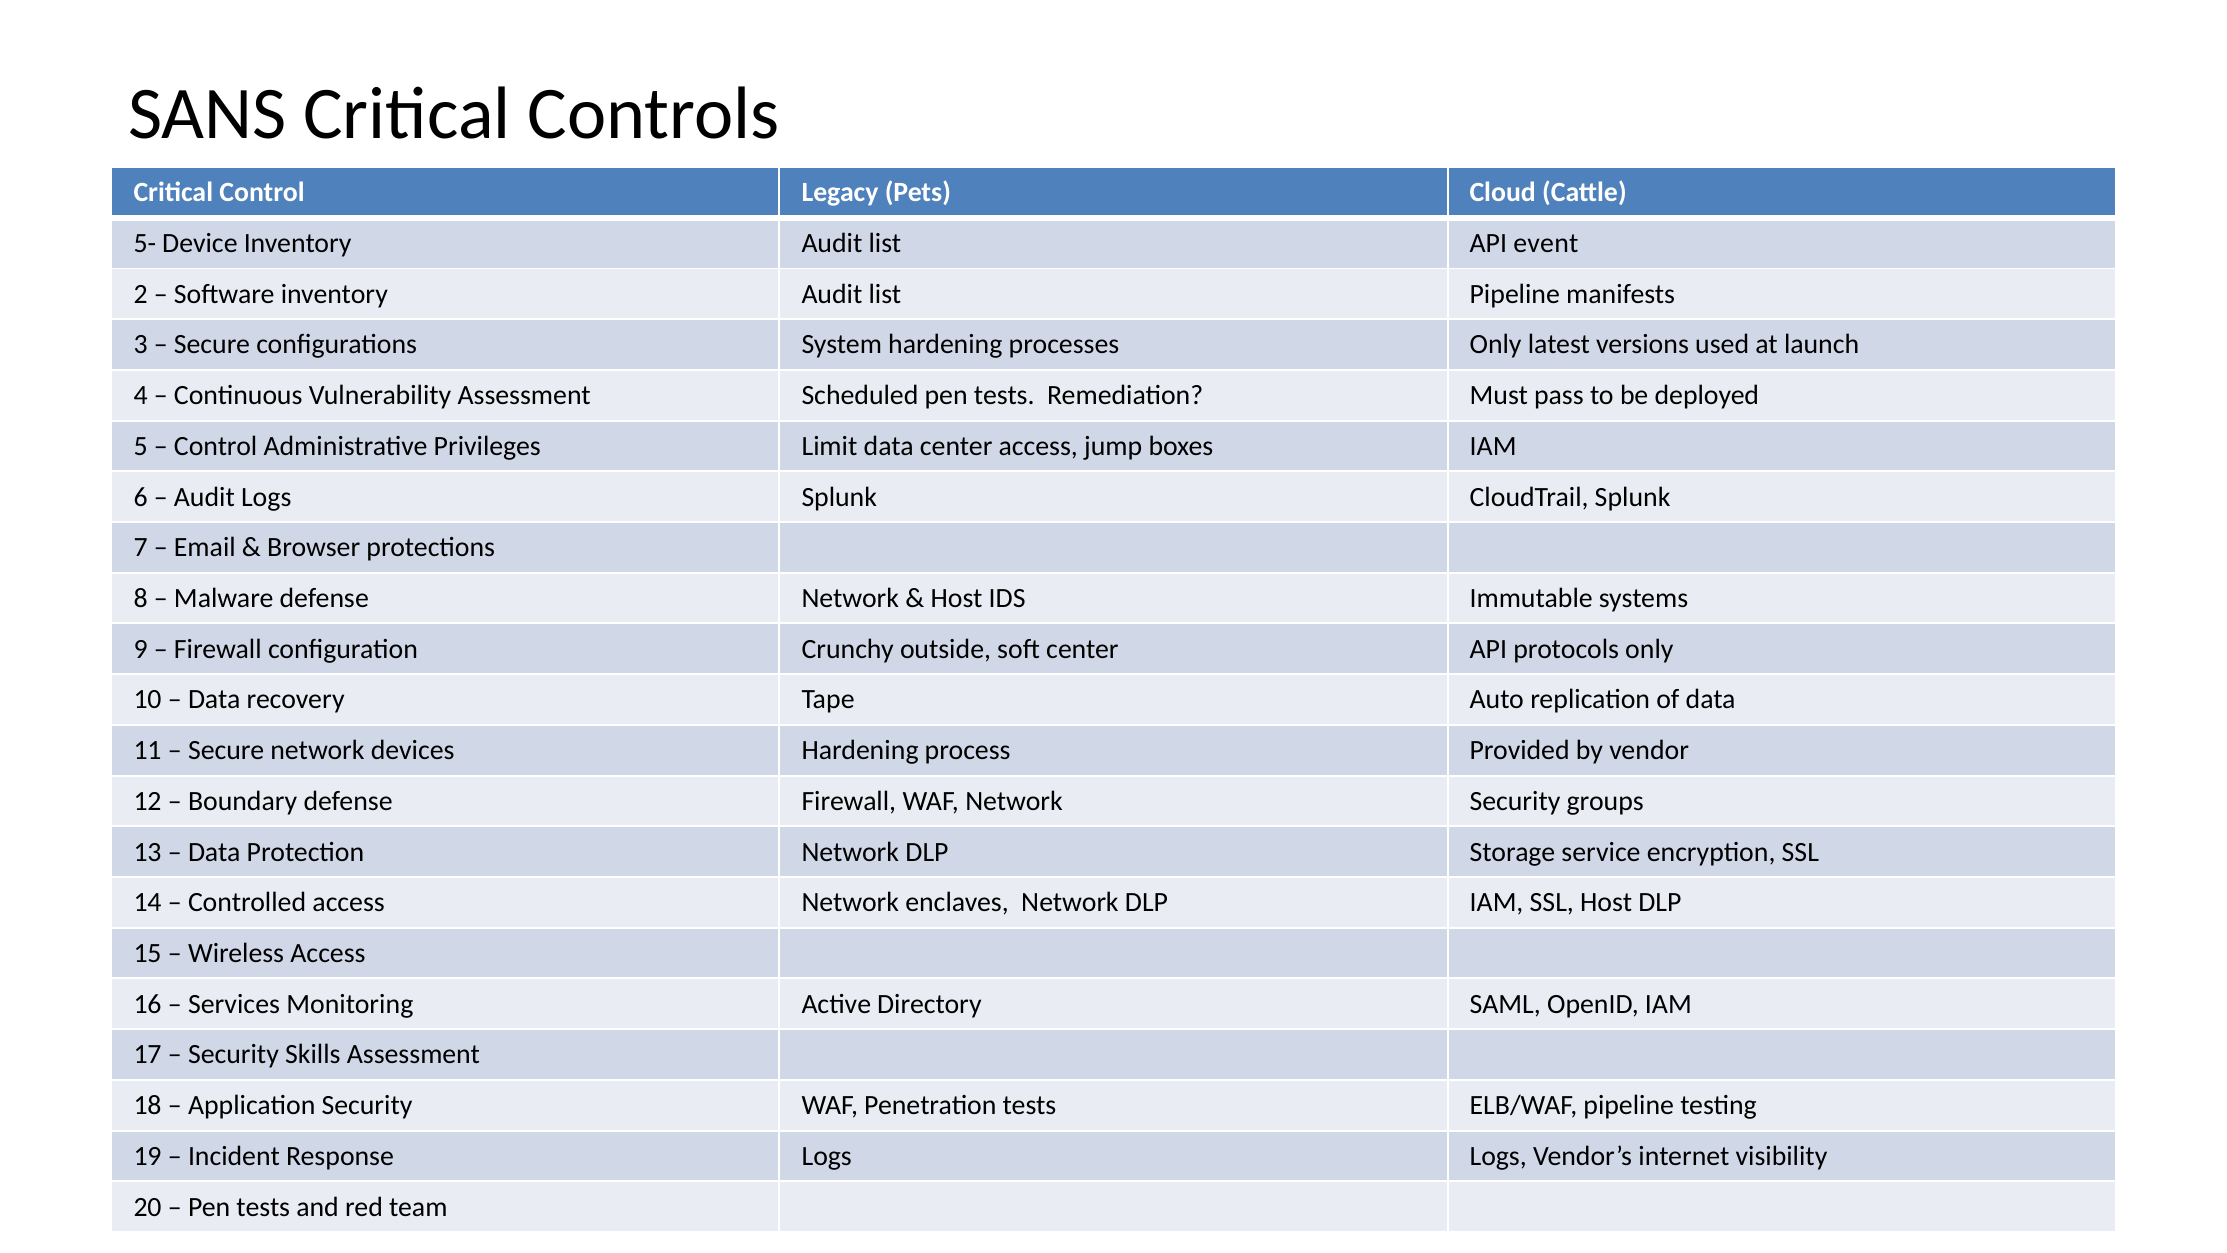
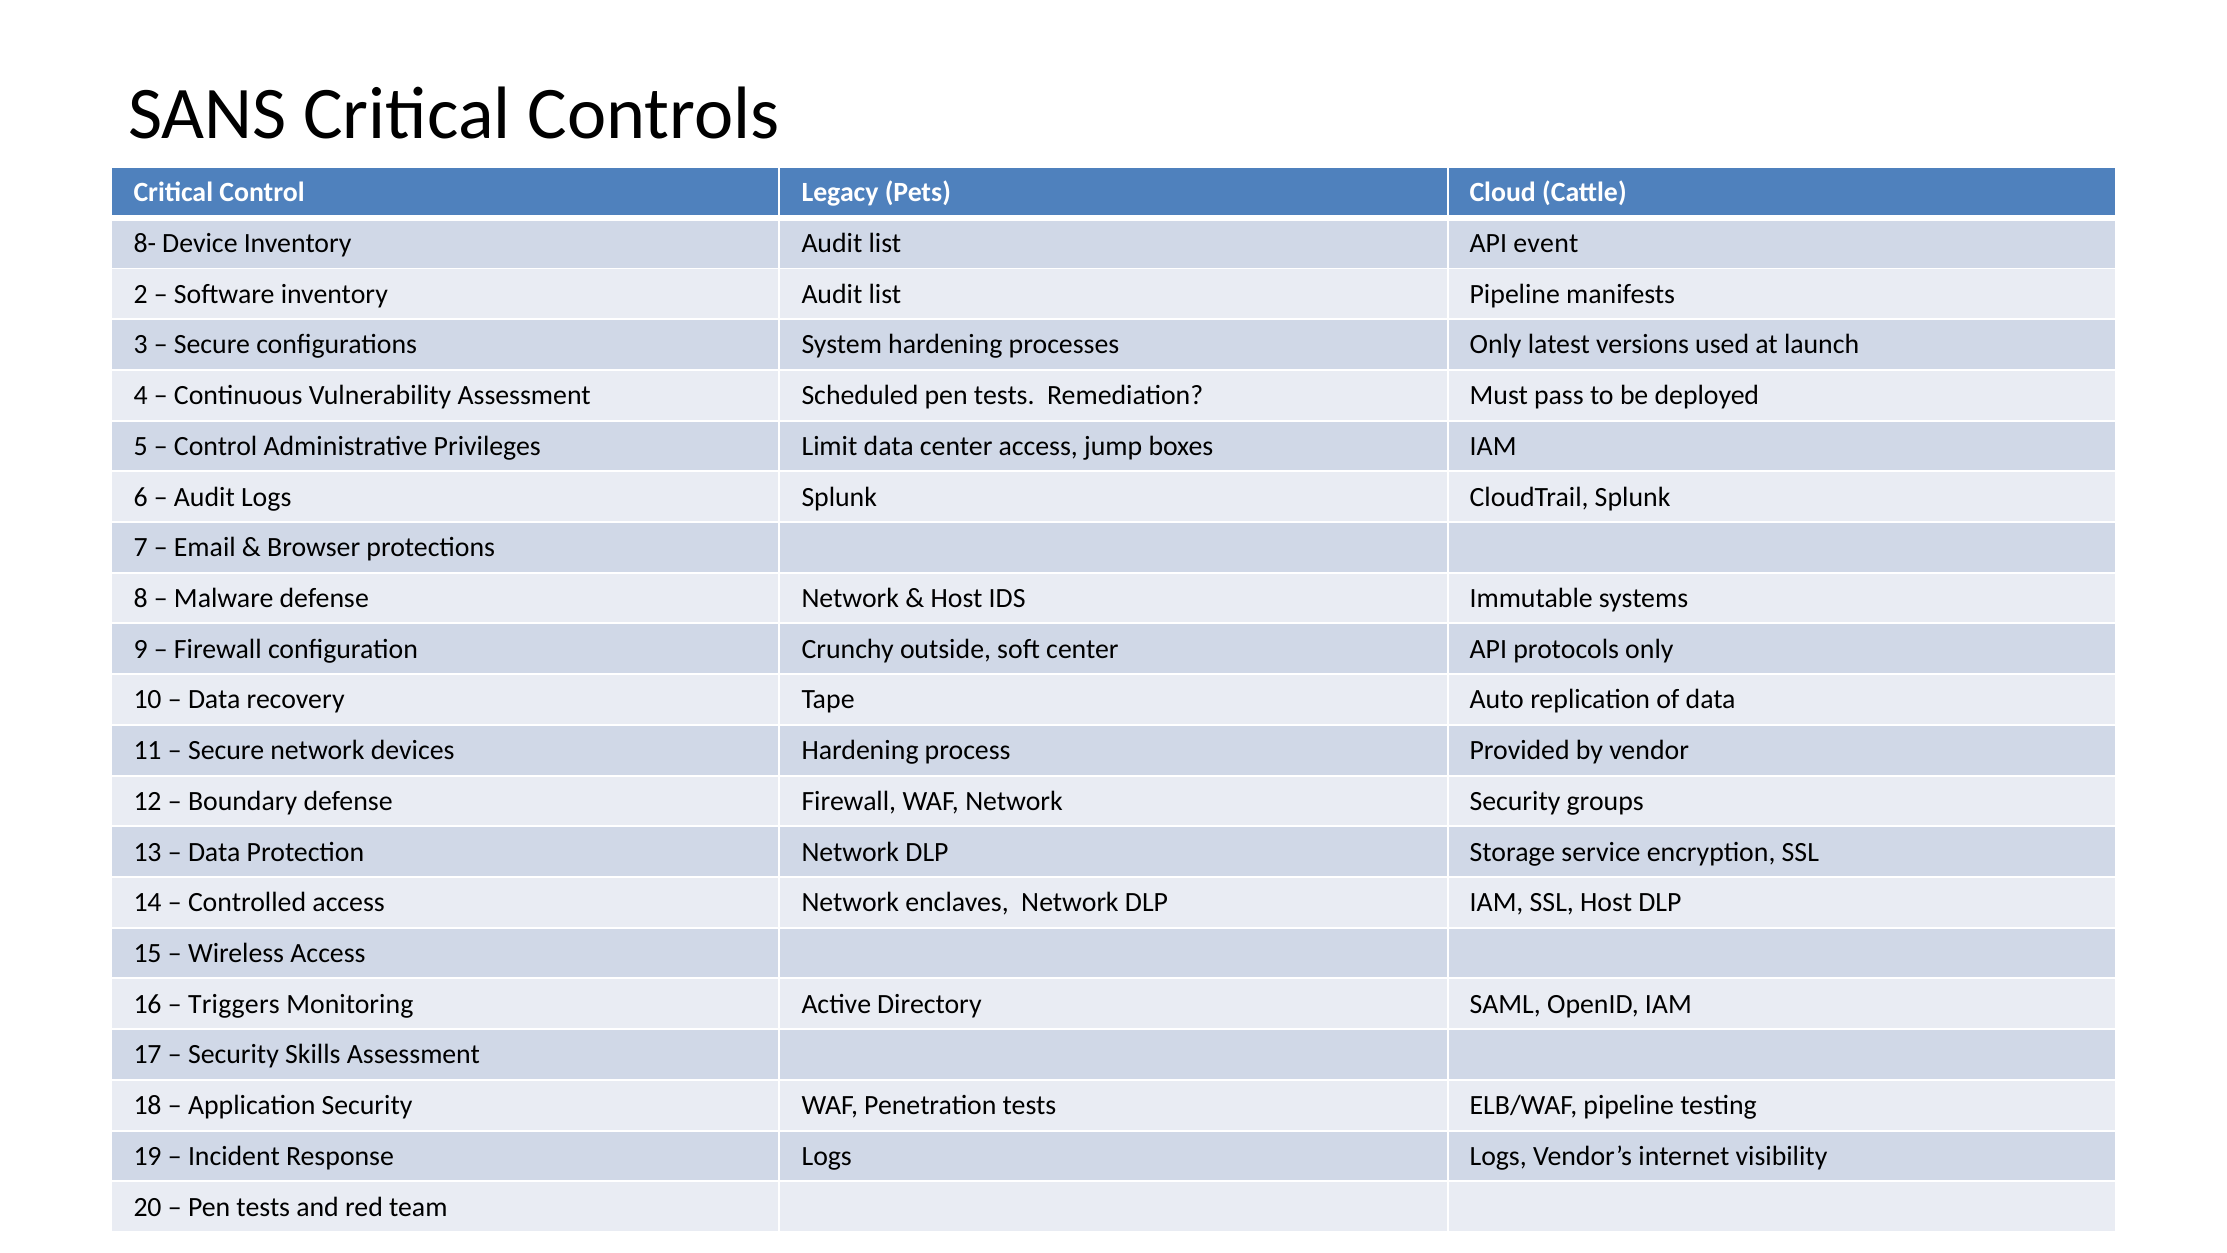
5-: 5- -> 8-
Services: Services -> Triggers
